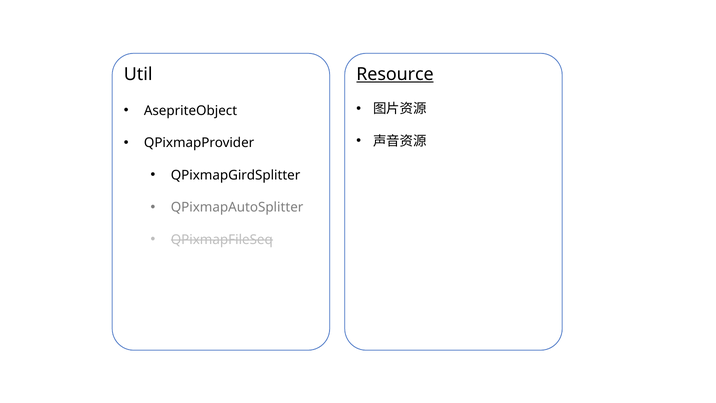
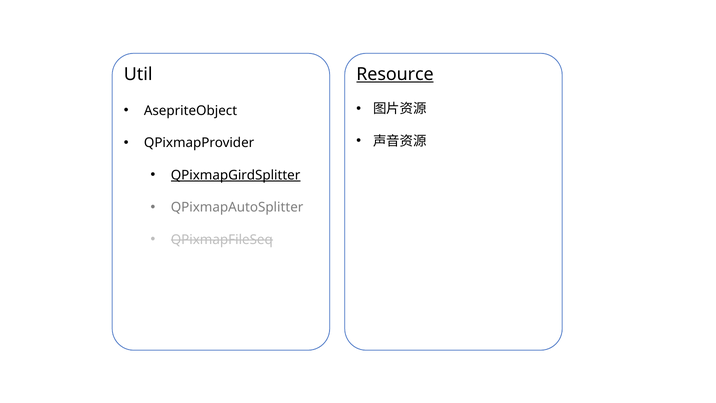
QPixmapGirdSplitter underline: none -> present
